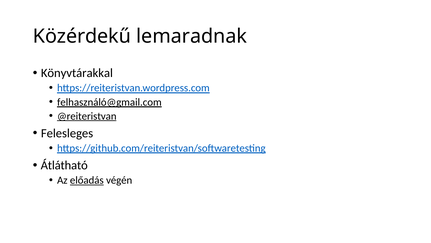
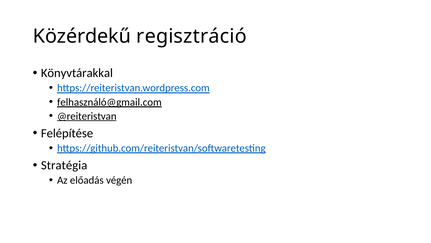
lemaradnak: lemaradnak -> regisztráció
Felesleges: Felesleges -> Felépítése
Átlátható: Átlátható -> Stratégia
előadás underline: present -> none
